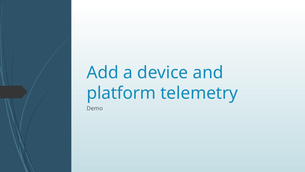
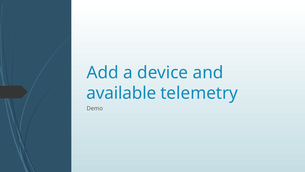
platform: platform -> available
